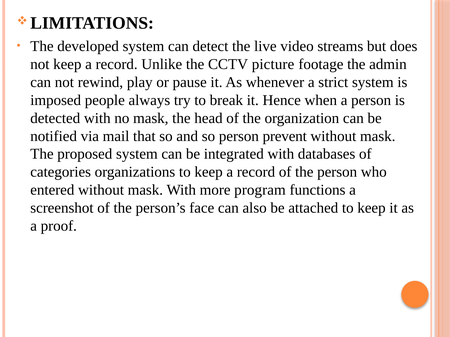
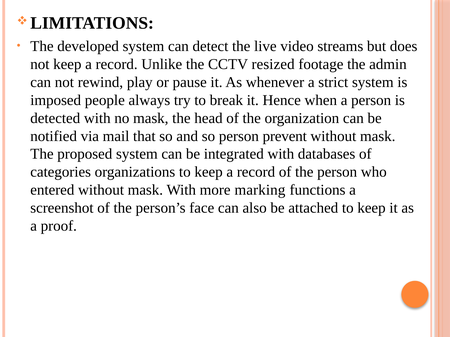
picture: picture -> resized
program: program -> marking
